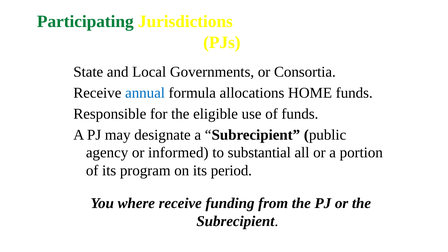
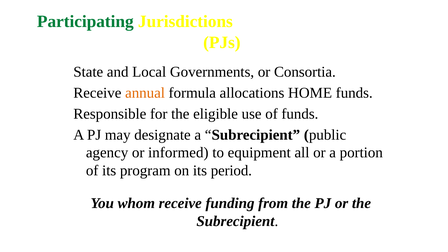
annual colour: blue -> orange
substantial: substantial -> equipment
where: where -> whom
